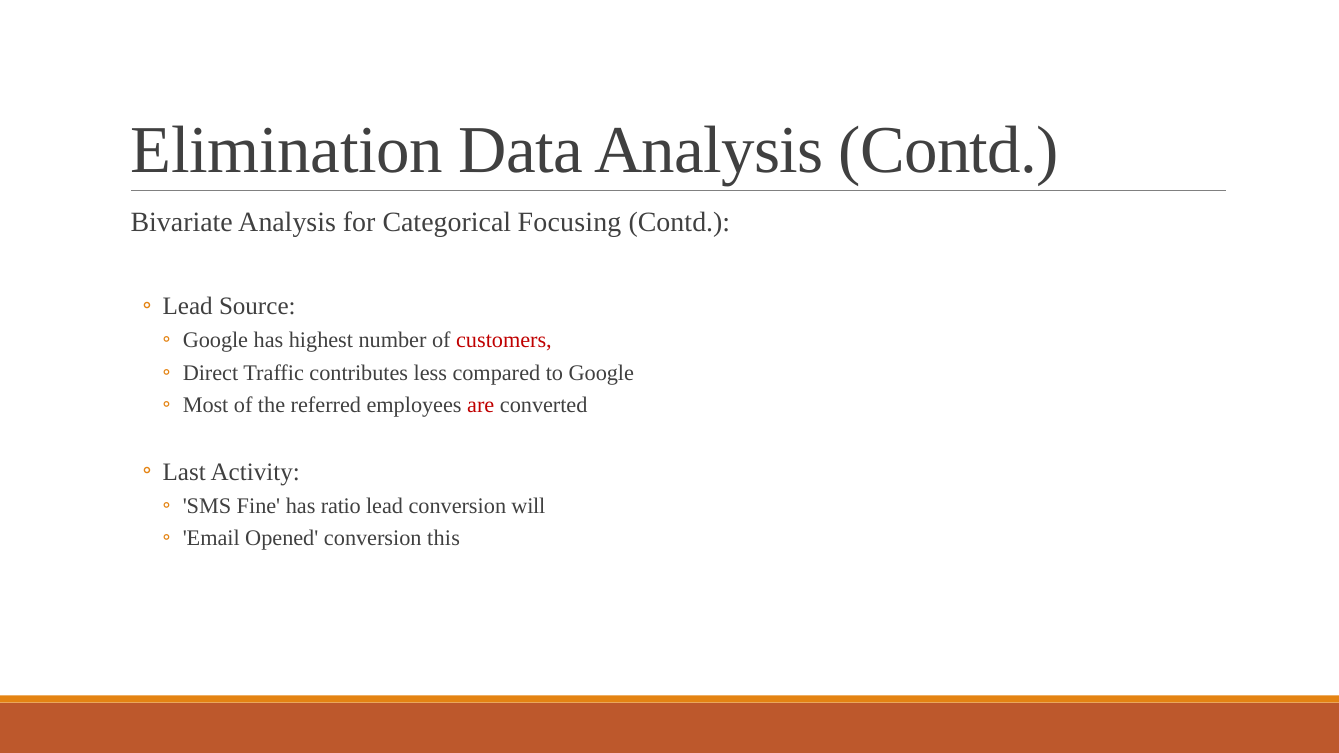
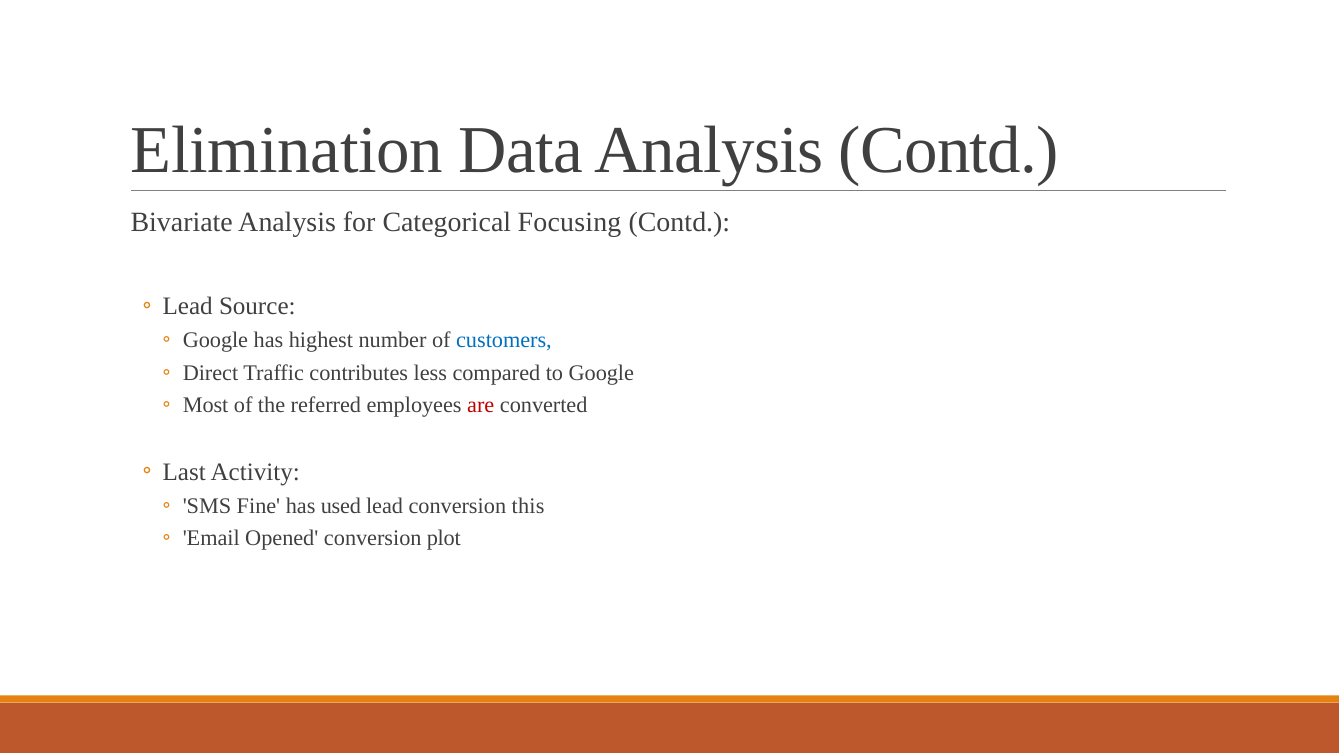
customers colour: red -> blue
ratio: ratio -> used
will: will -> this
this: this -> plot
